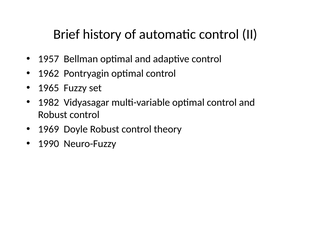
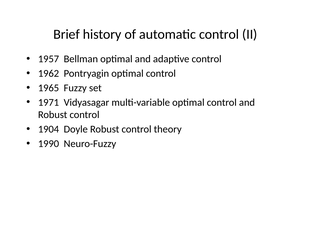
1982: 1982 -> 1971
1969: 1969 -> 1904
